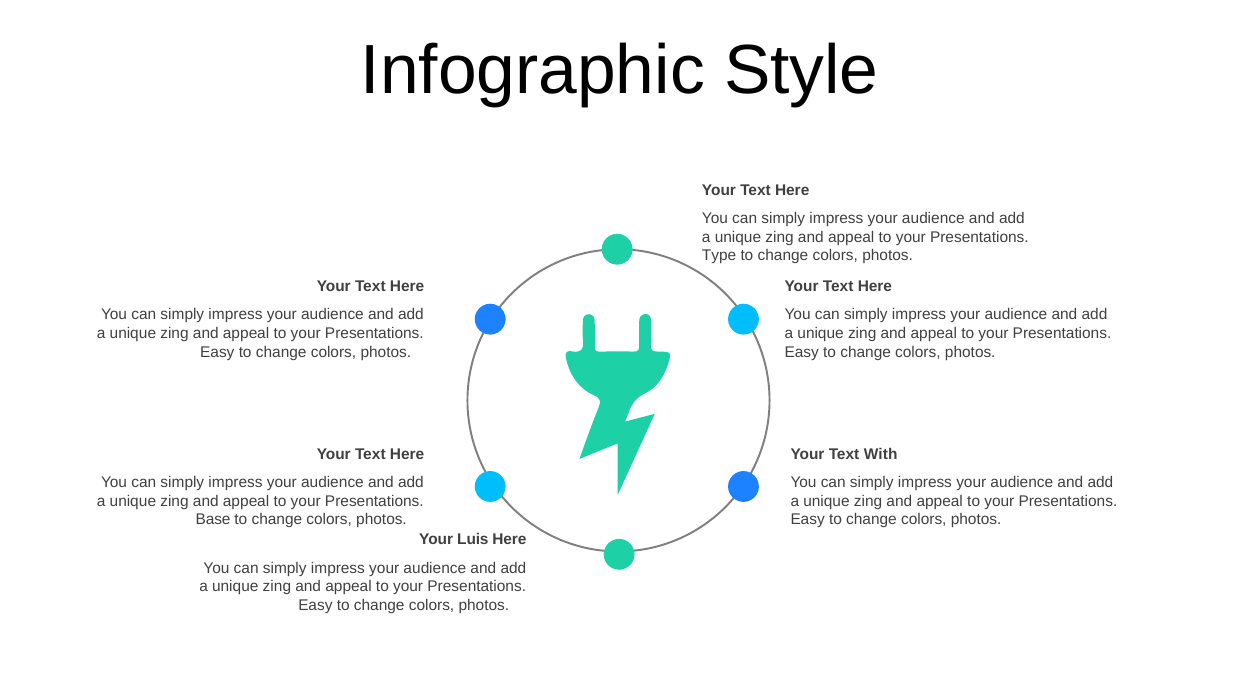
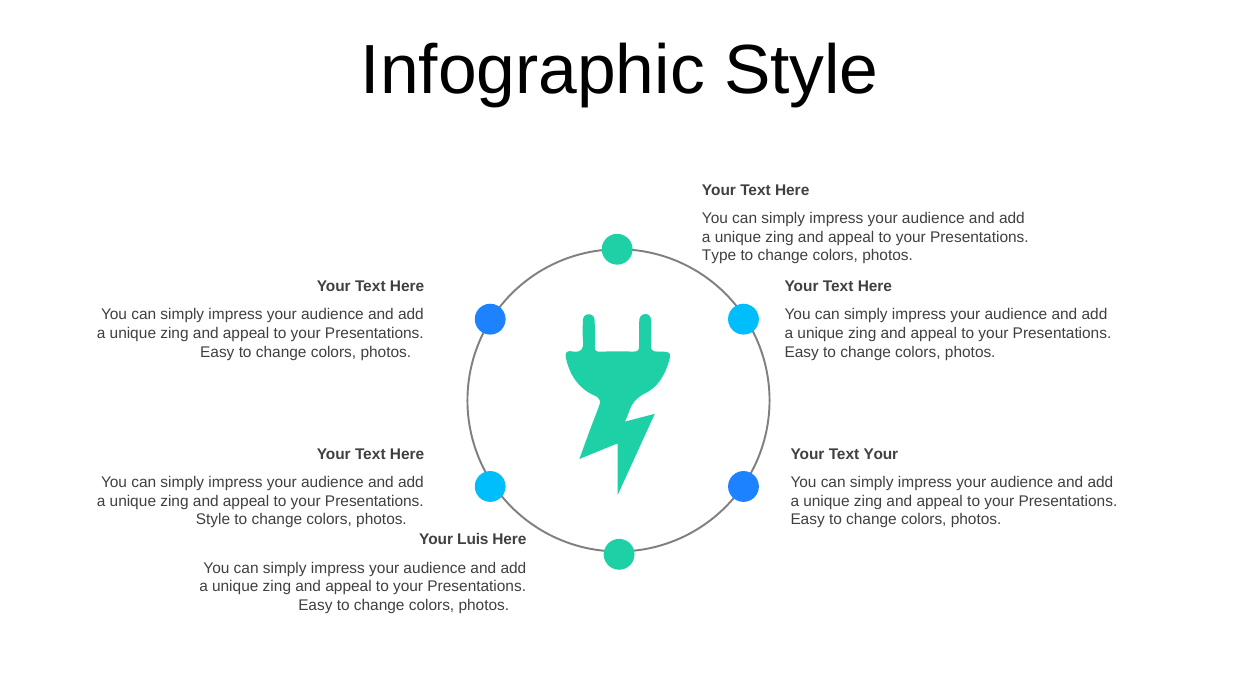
Text With: With -> Your
Base at (213, 520): Base -> Style
